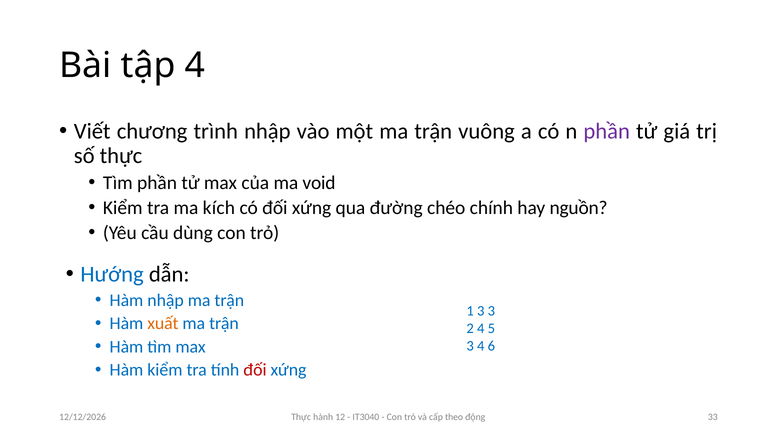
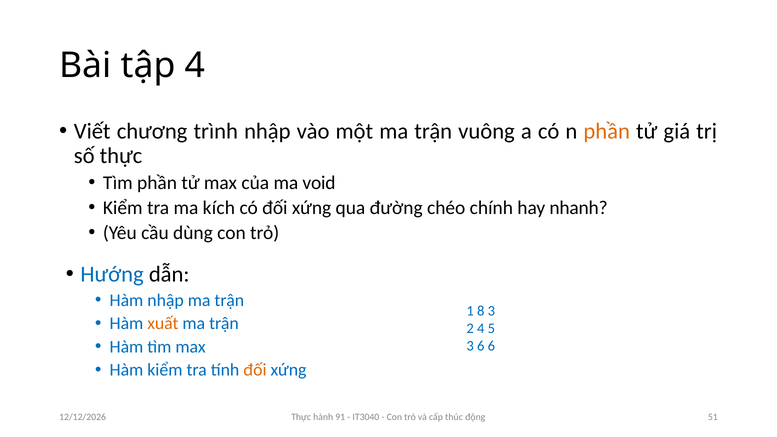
phần at (607, 131) colour: purple -> orange
nguồn: nguồn -> nhanh
1 3: 3 -> 8
3 4: 4 -> 6
đối at (255, 370) colour: red -> orange
12: 12 -> 91
theo: theo -> thúc
33: 33 -> 51
